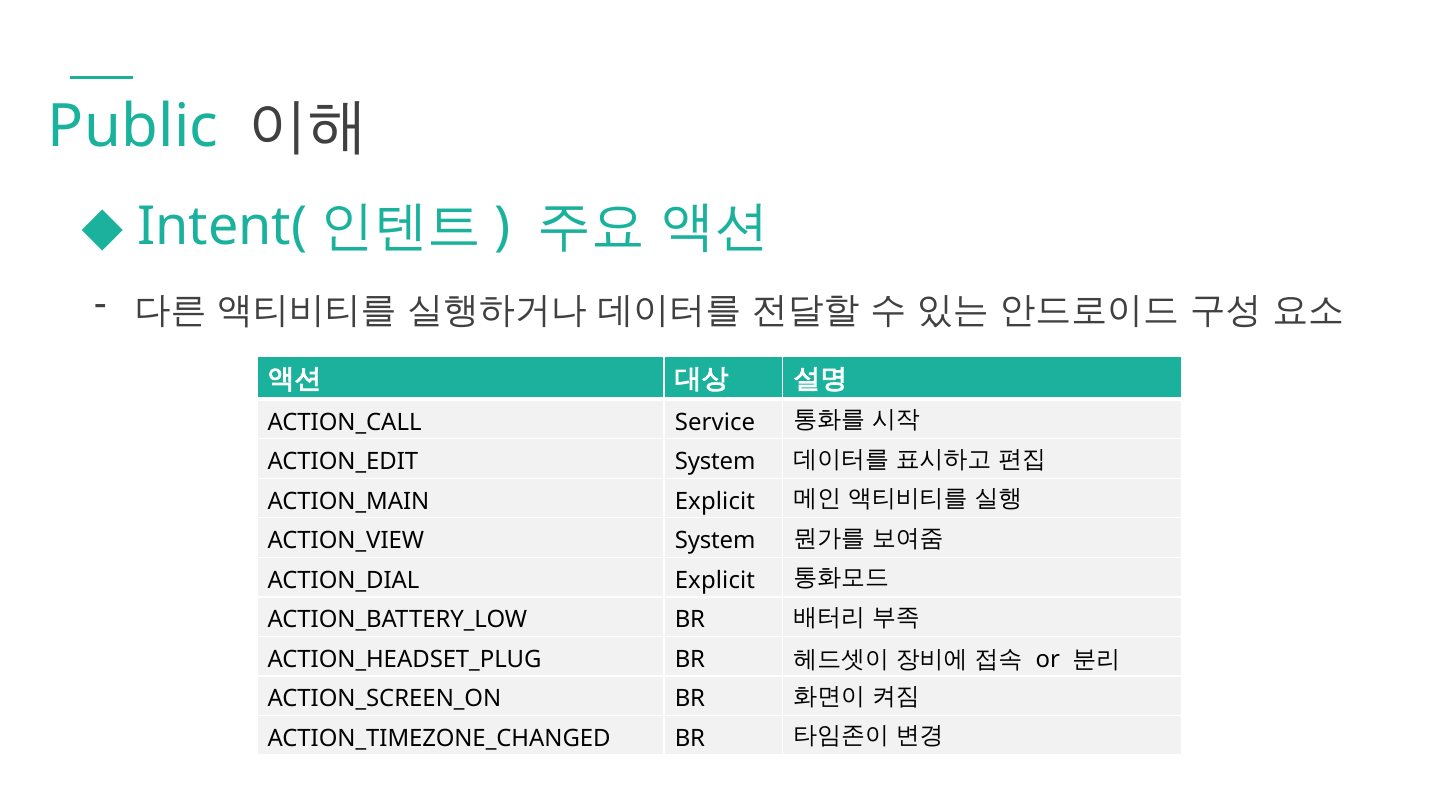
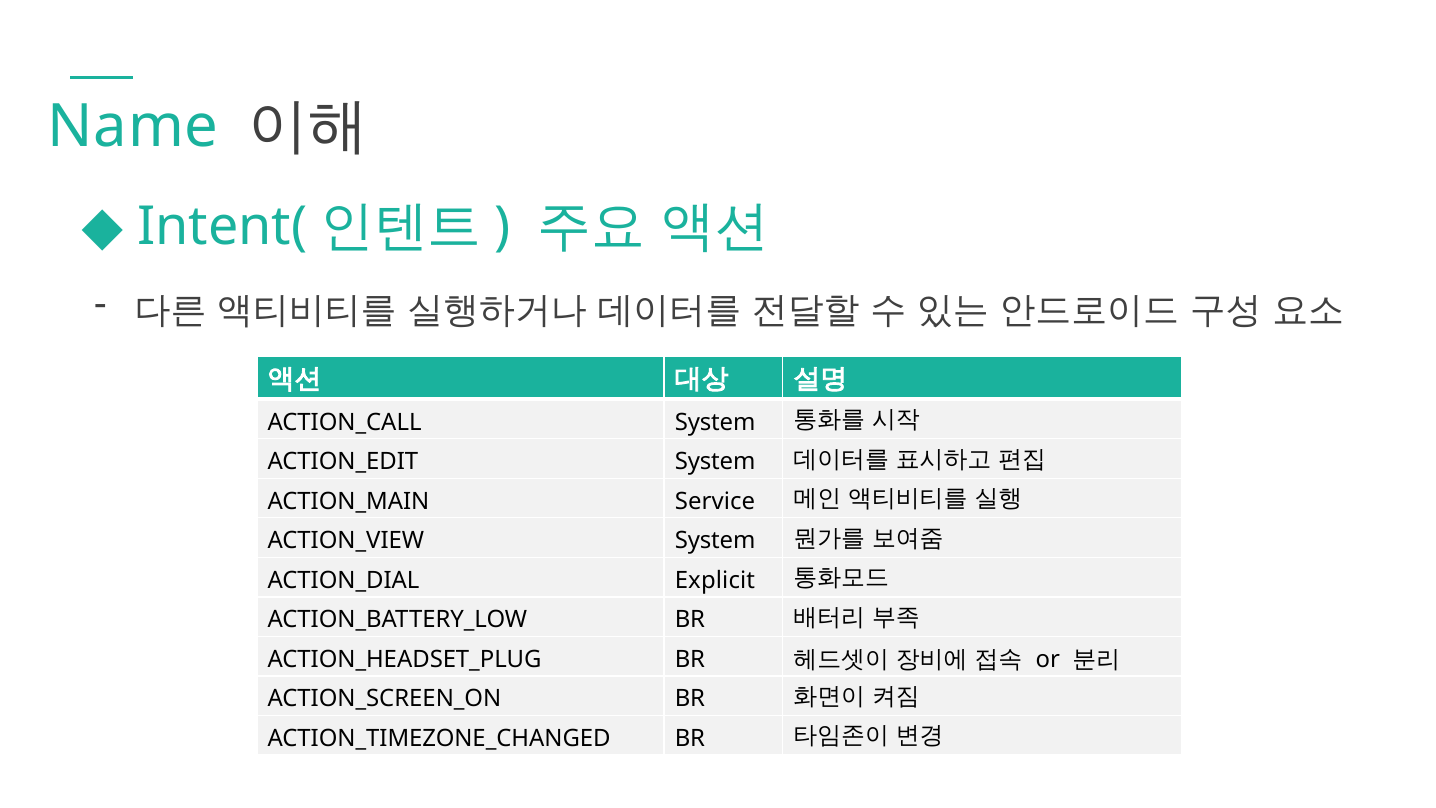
Public: Public -> Name
Service at (715, 422): Service -> System
Explicit at (715, 501): Explicit -> Service
